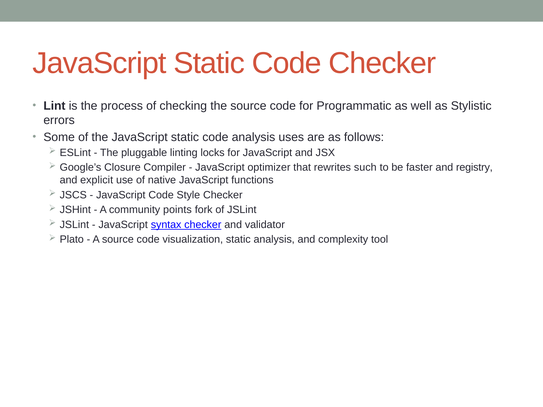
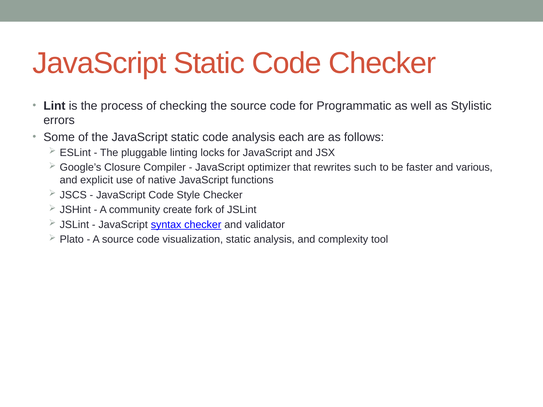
uses: uses -> each
registry: registry -> various
points: points -> create
